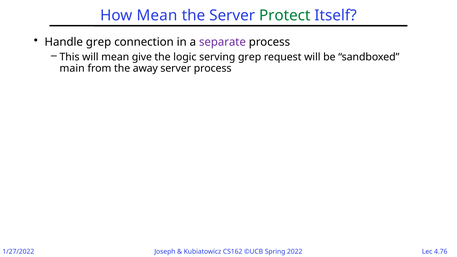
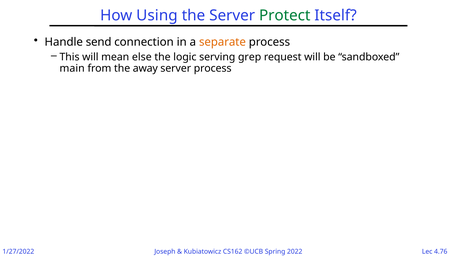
How Mean: Mean -> Using
Handle grep: grep -> send
separate colour: purple -> orange
give: give -> else
